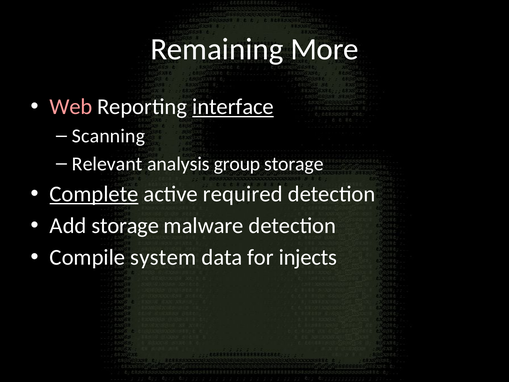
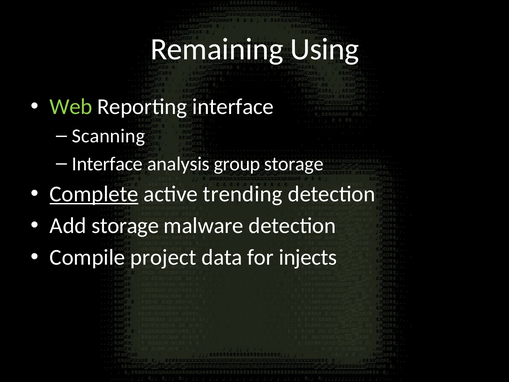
More: More -> Using
Web colour: pink -> light green
interface at (233, 107) underline: present -> none
Relevant at (107, 164): Relevant -> Interface
required: required -> trending
system: system -> project
